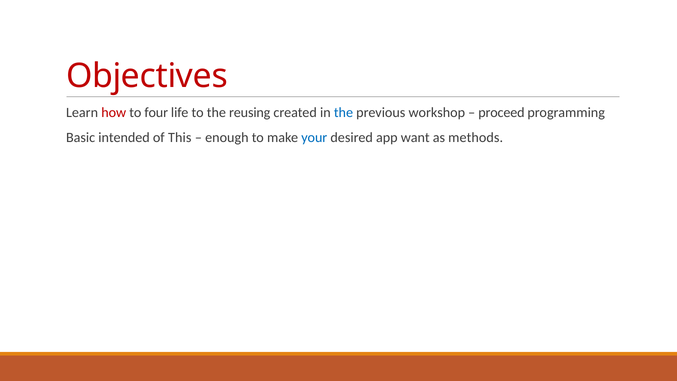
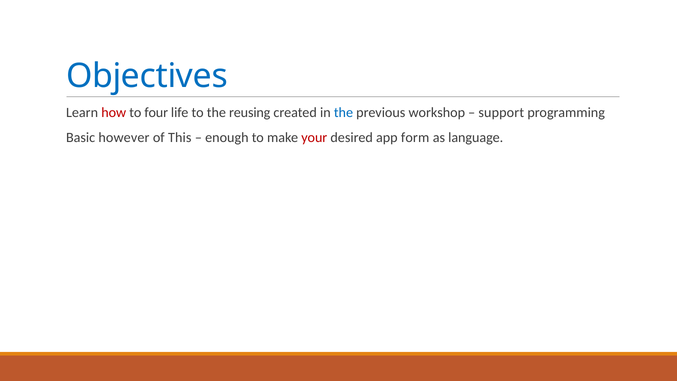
Objectives colour: red -> blue
proceed: proceed -> support
intended: intended -> however
your colour: blue -> red
want: want -> form
methods: methods -> language
